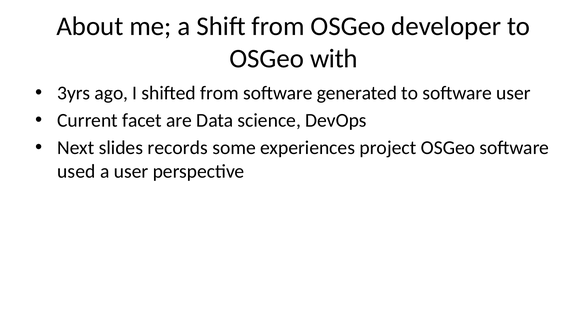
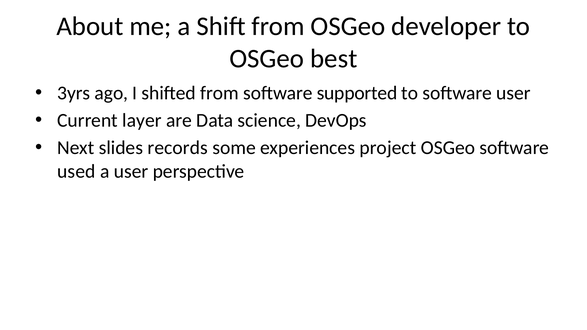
with: with -> best
generated: generated -> supported
facet: facet -> layer
